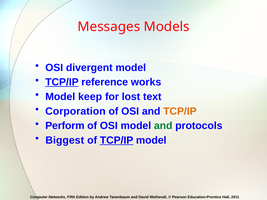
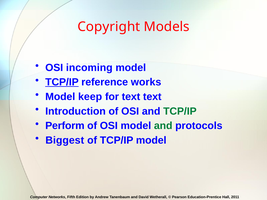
Messages: Messages -> Copyright
divergent: divergent -> incoming
for lost: lost -> text
Corporation: Corporation -> Introduction
TCP/IP at (180, 111) colour: orange -> green
TCP/IP at (117, 140) underline: present -> none
